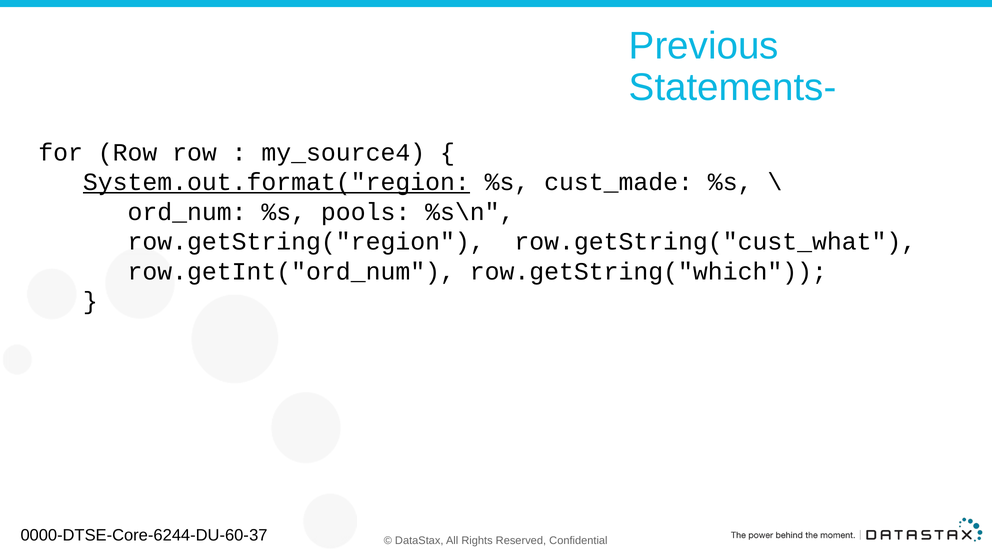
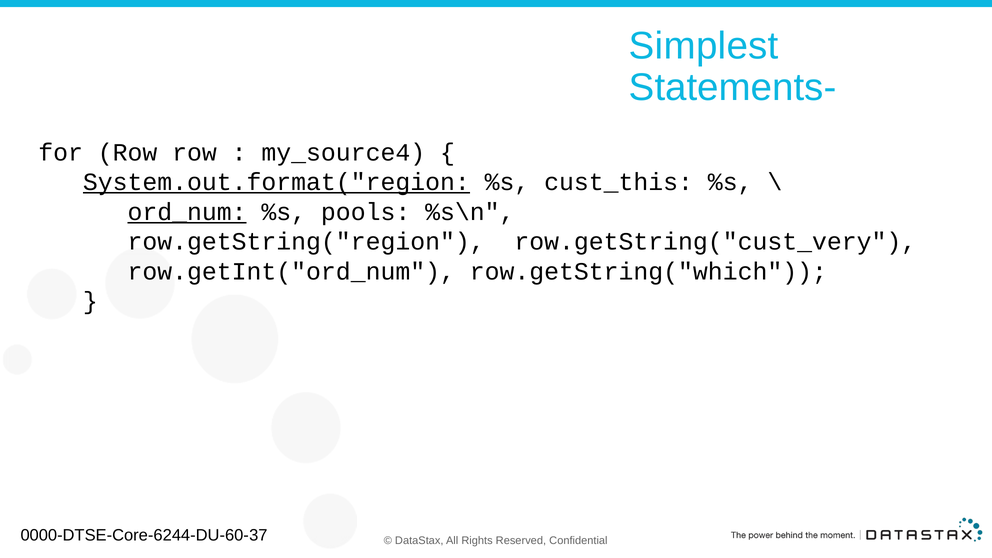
Previous: Previous -> Simplest
cust_made: cust_made -> cust_this
ord_num underline: none -> present
row.getString("cust_what: row.getString("cust_what -> row.getString("cust_very
